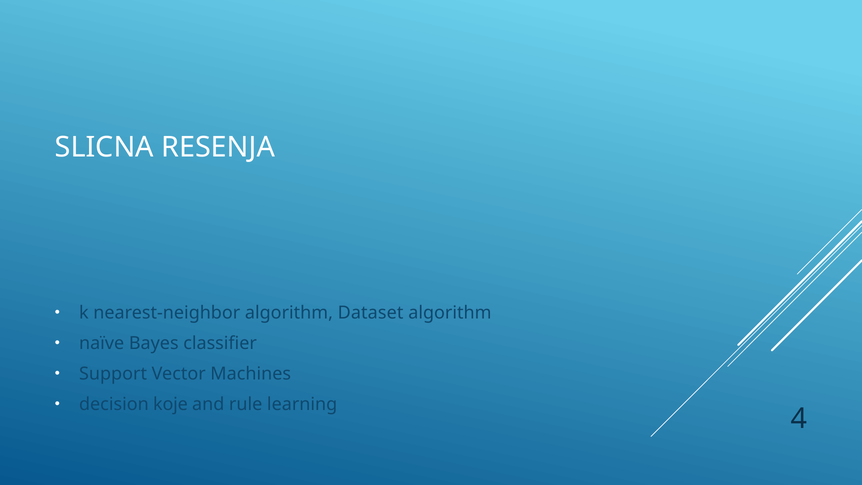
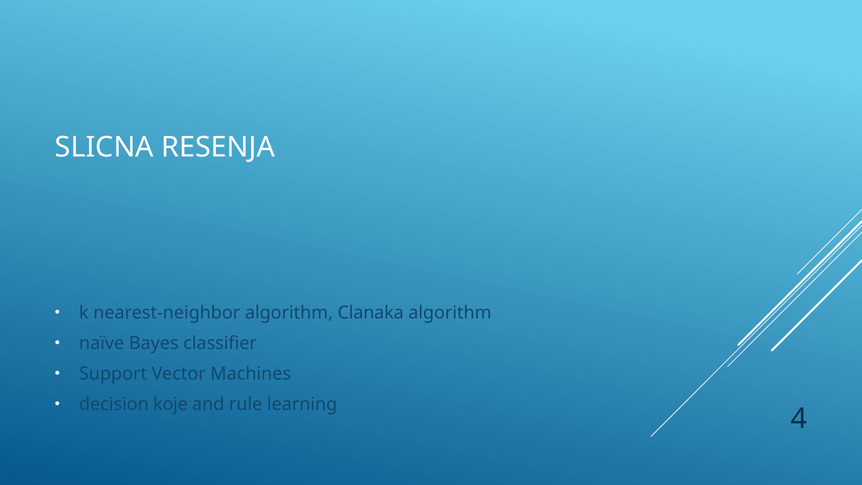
Dataset: Dataset -> Clanaka
